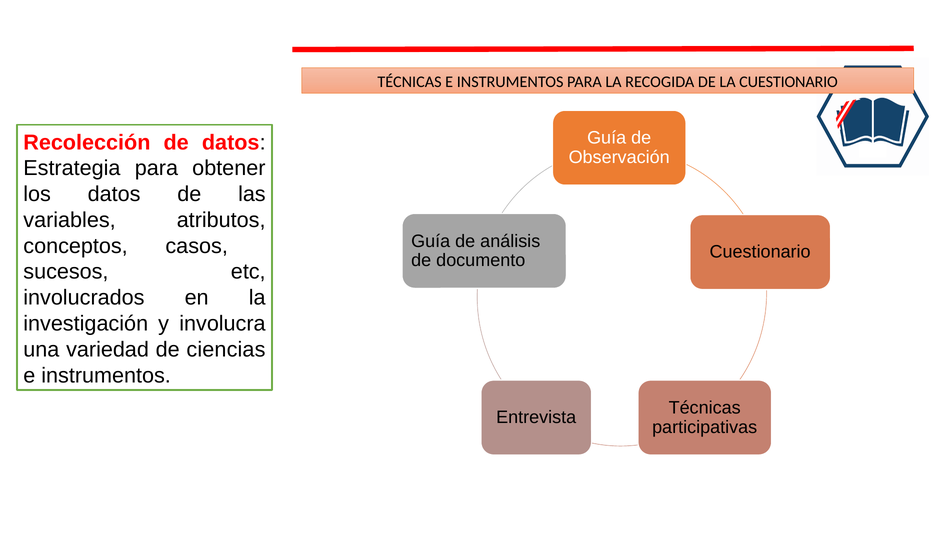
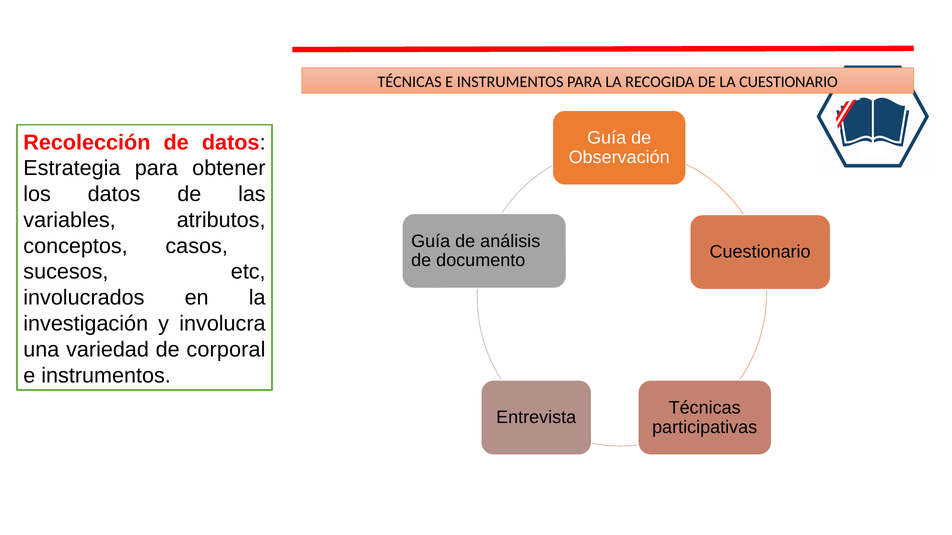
ciencias: ciencias -> corporal
